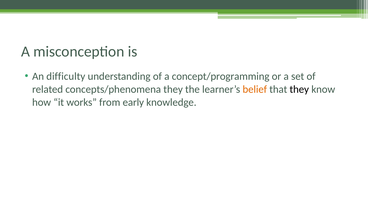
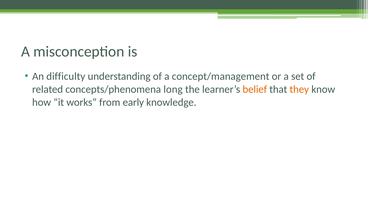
concept/programming: concept/programming -> concept/management
concepts/phenomena they: they -> long
they at (299, 89) colour: black -> orange
